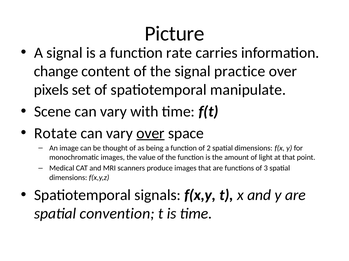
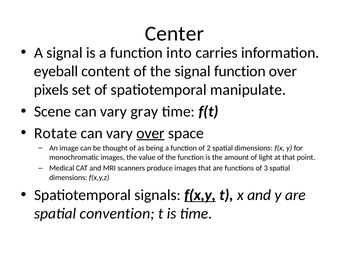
Picture: Picture -> Center
rate: rate -> into
change: change -> eyeball
signal practice: practice -> function
with: with -> gray
f(x,y underline: none -> present
